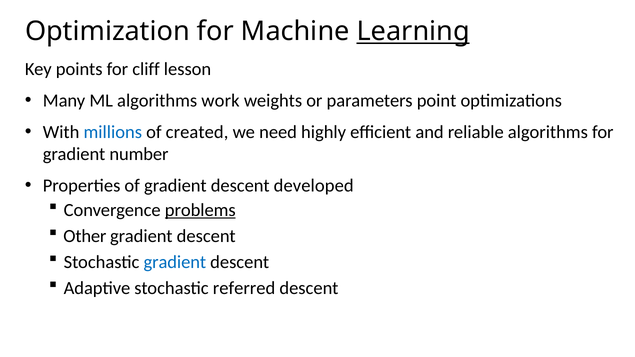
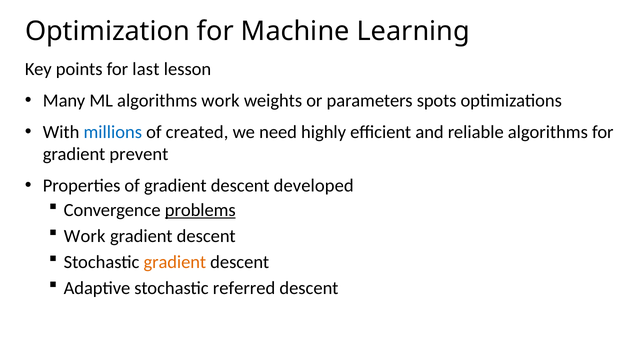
Learning underline: present -> none
cliff: cliff -> last
point: point -> spots
number: number -> prevent
Other at (85, 236): Other -> Work
gradient at (175, 262) colour: blue -> orange
